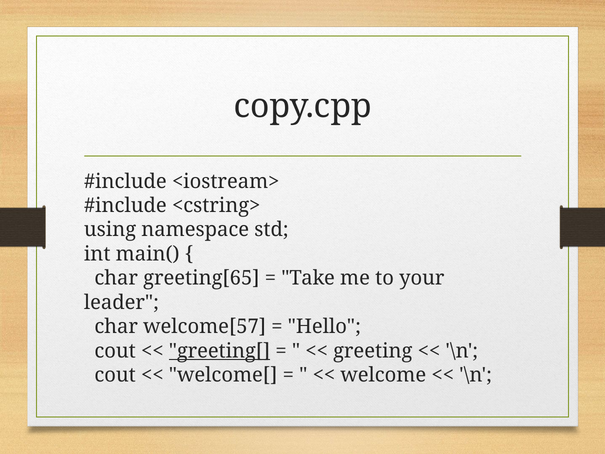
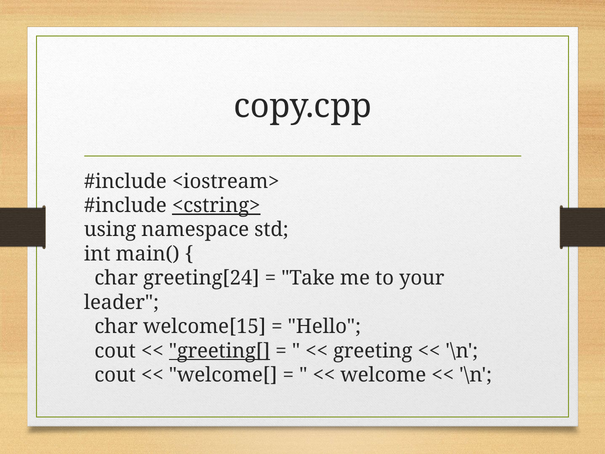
<cstring> underline: none -> present
greeting[65: greeting[65 -> greeting[24
welcome[57: welcome[57 -> welcome[15
